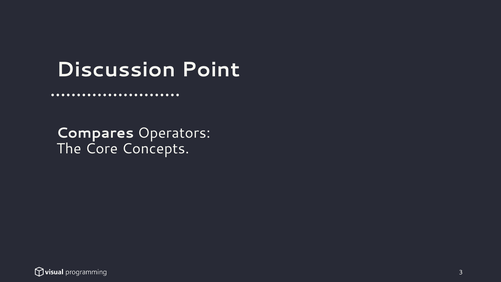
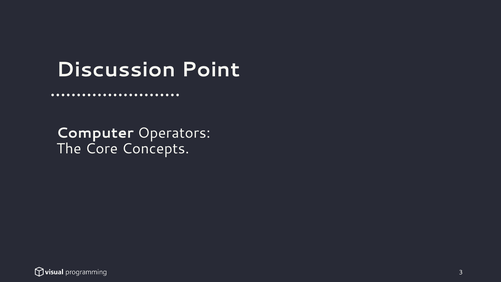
Compares: Compares -> Computer
